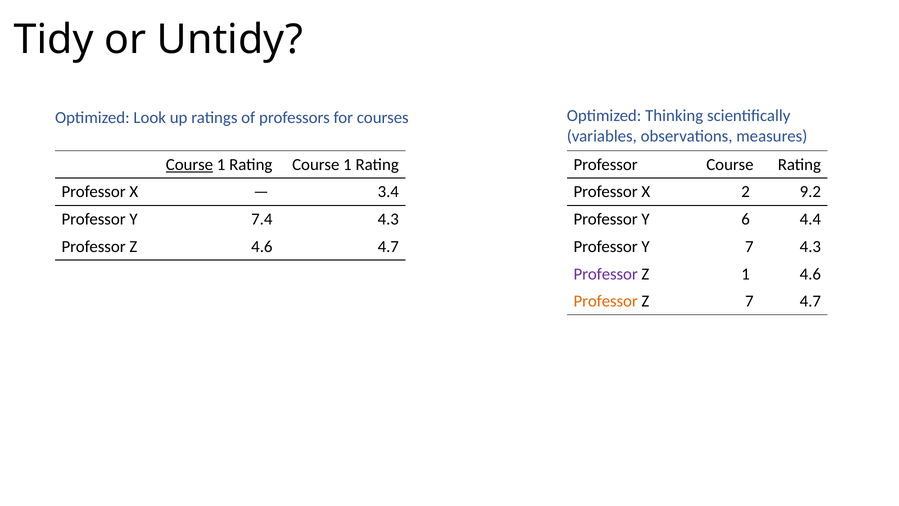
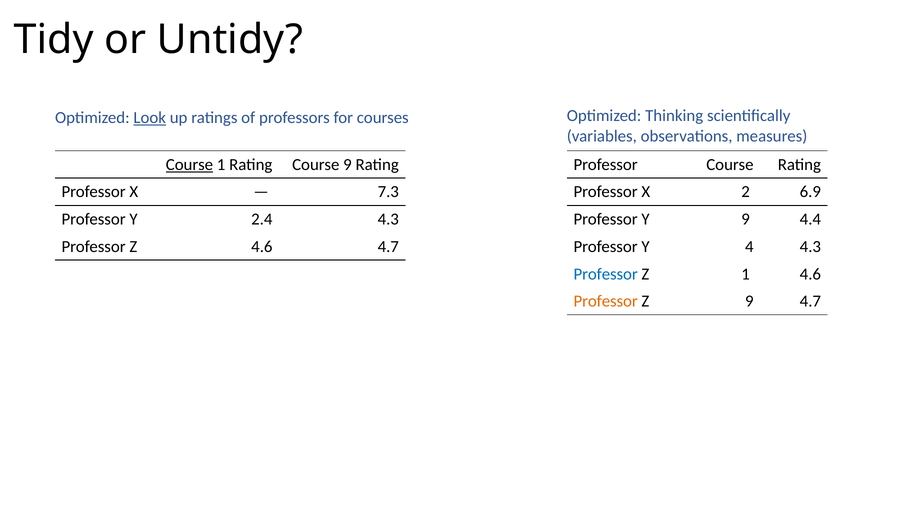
Look underline: none -> present
Rating Course 1: 1 -> 9
3.4: 3.4 -> 7.3
9.2: 9.2 -> 6.9
7.4: 7.4 -> 2.4
Y 6: 6 -> 9
Y 7: 7 -> 4
Professor at (606, 274) colour: purple -> blue
Z 7: 7 -> 9
